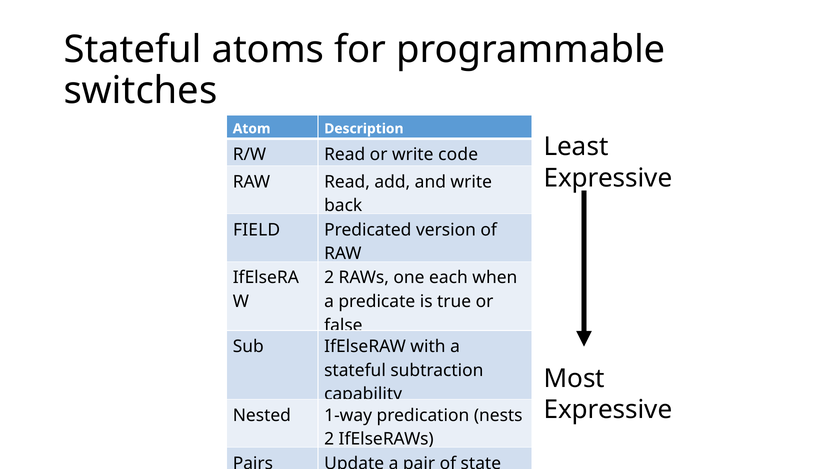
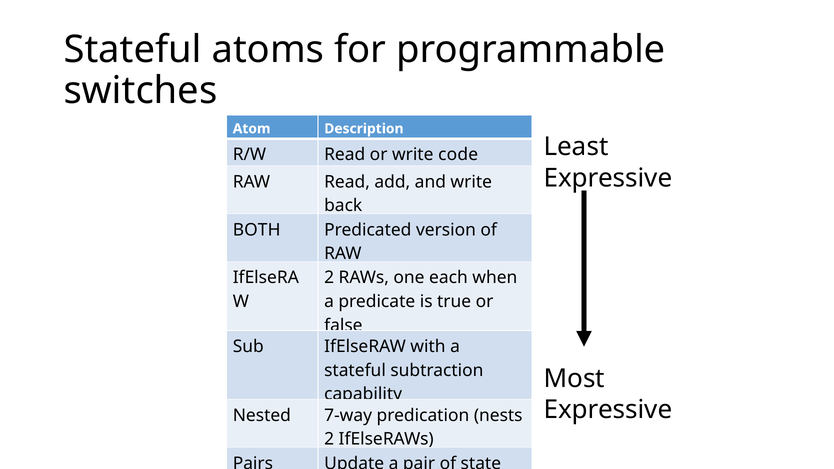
FIELD: FIELD -> BOTH
1-way: 1-way -> 7-way
